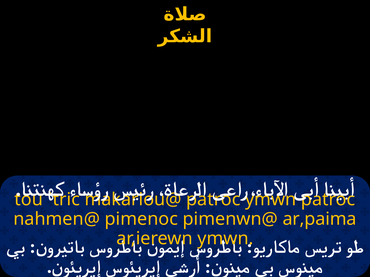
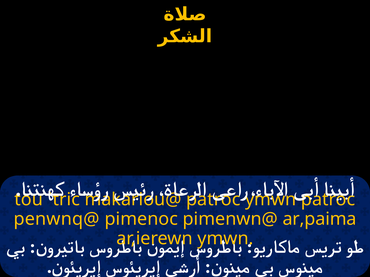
nahmen@: nahmen@ -> penwnq@
